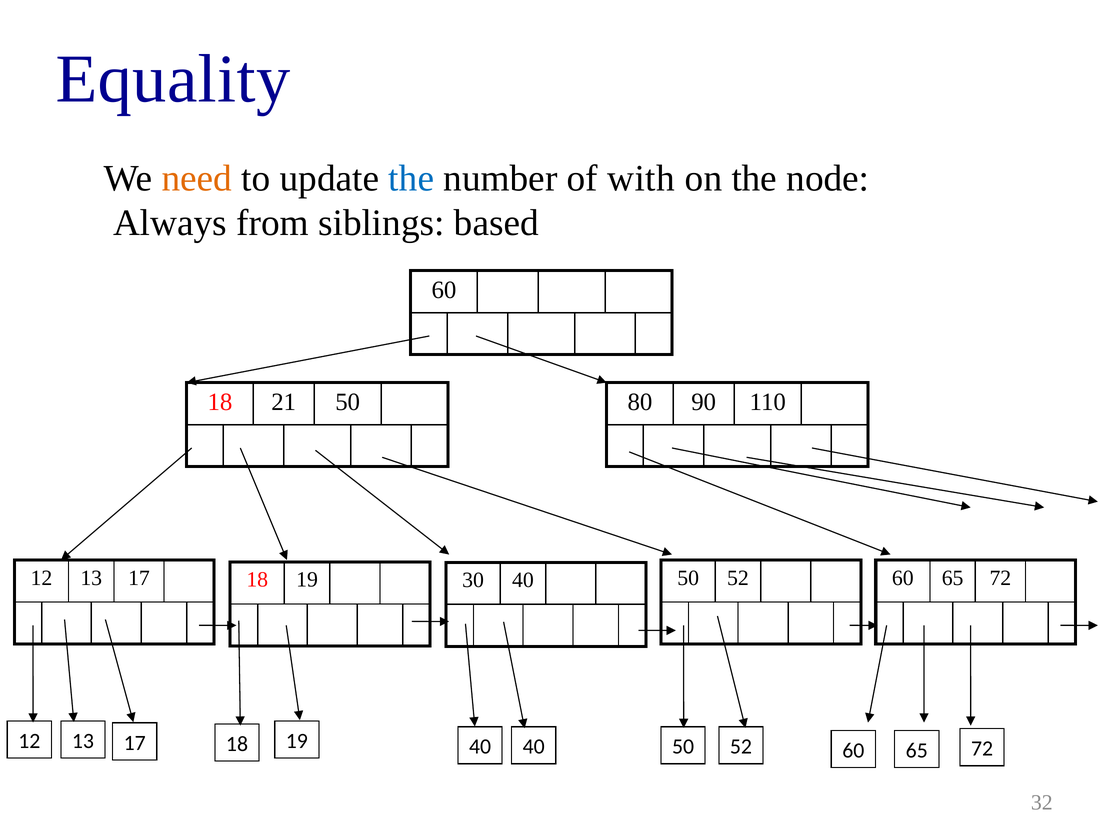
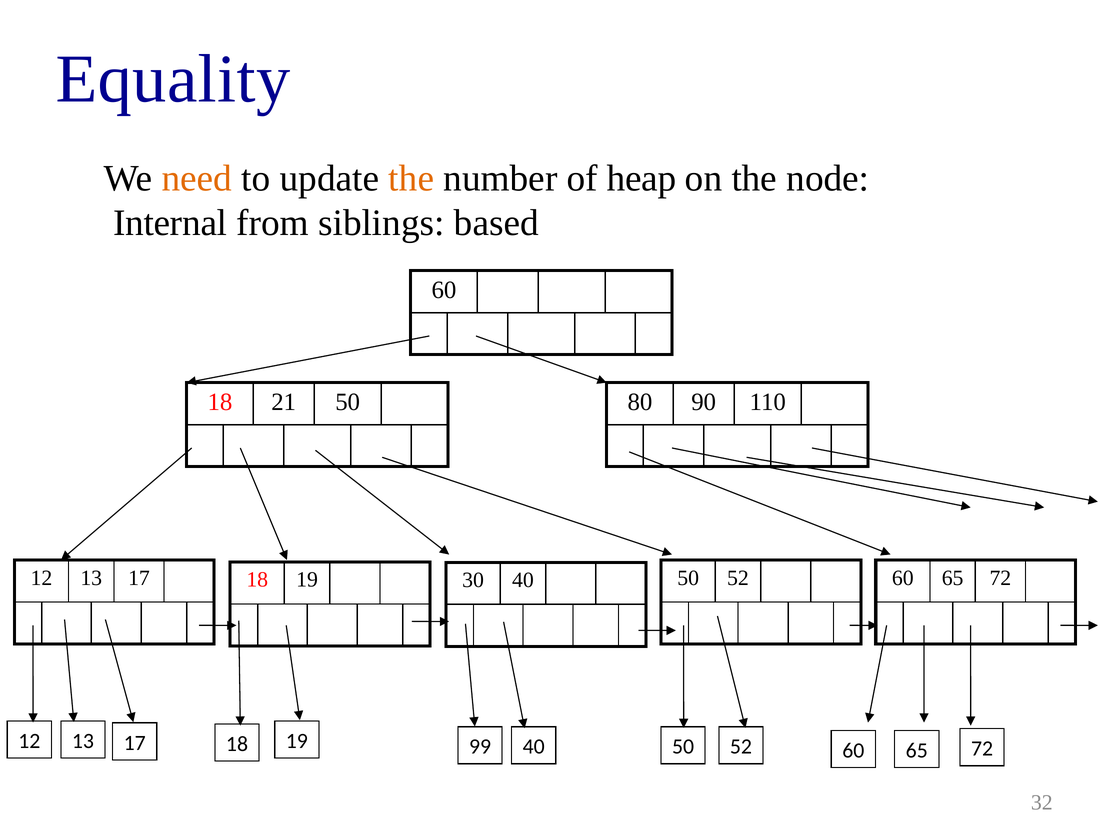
the at (411, 178) colour: blue -> orange
with: with -> heap
Always: Always -> Internal
19 40: 40 -> 99
